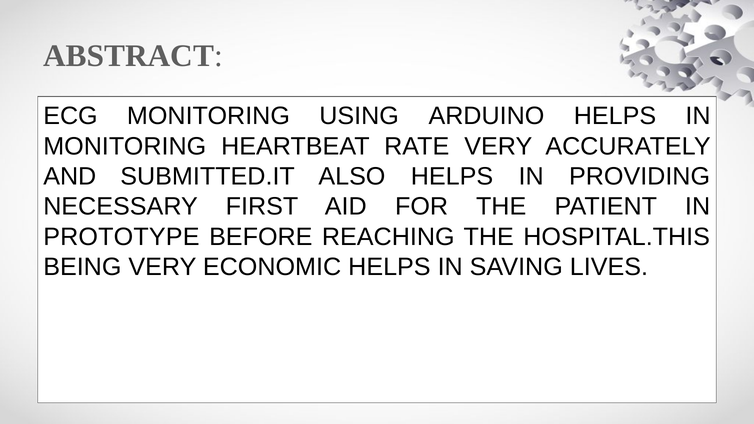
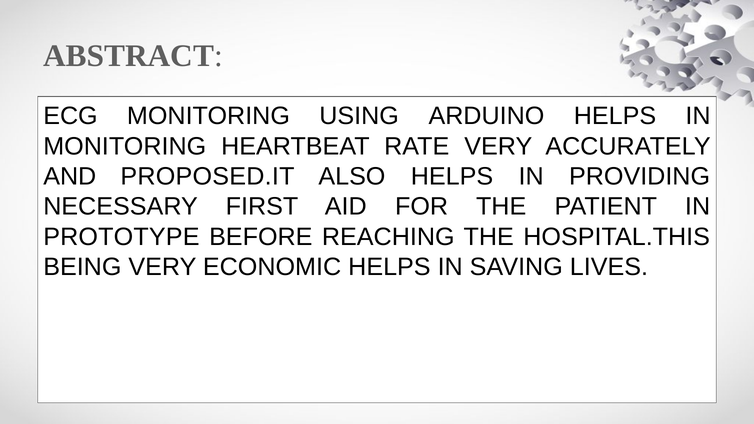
SUBMITTED.IT: SUBMITTED.IT -> PROPOSED.IT
